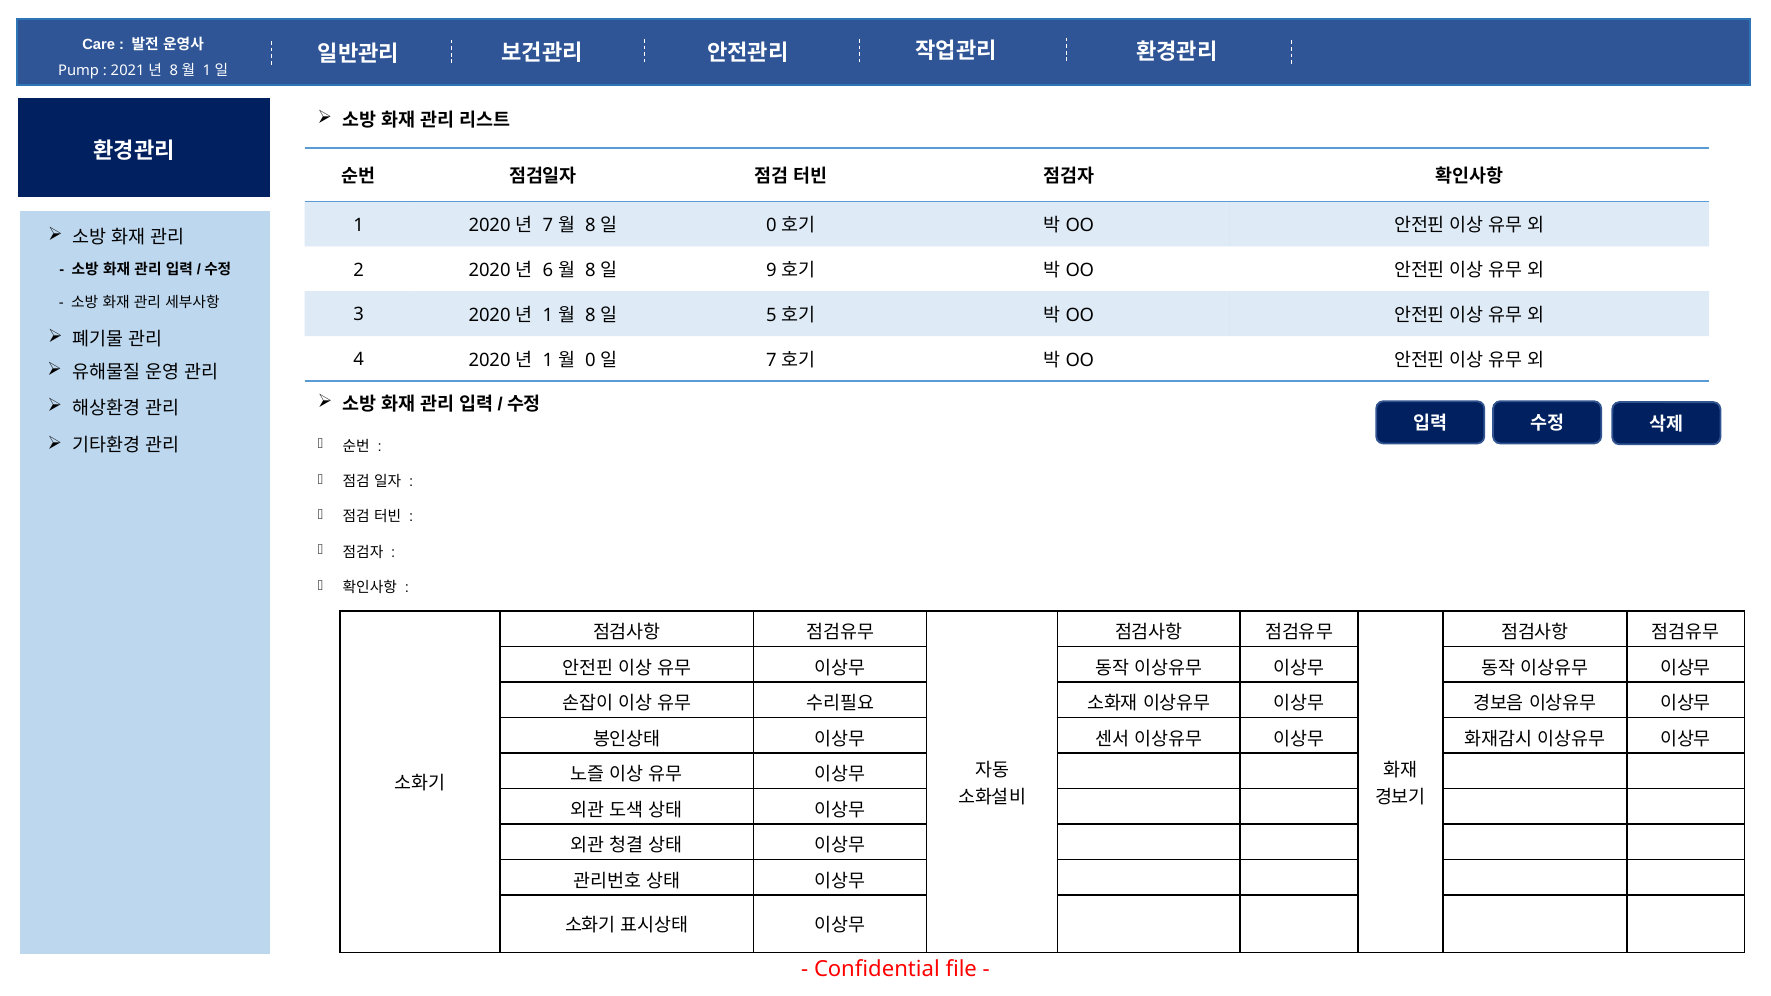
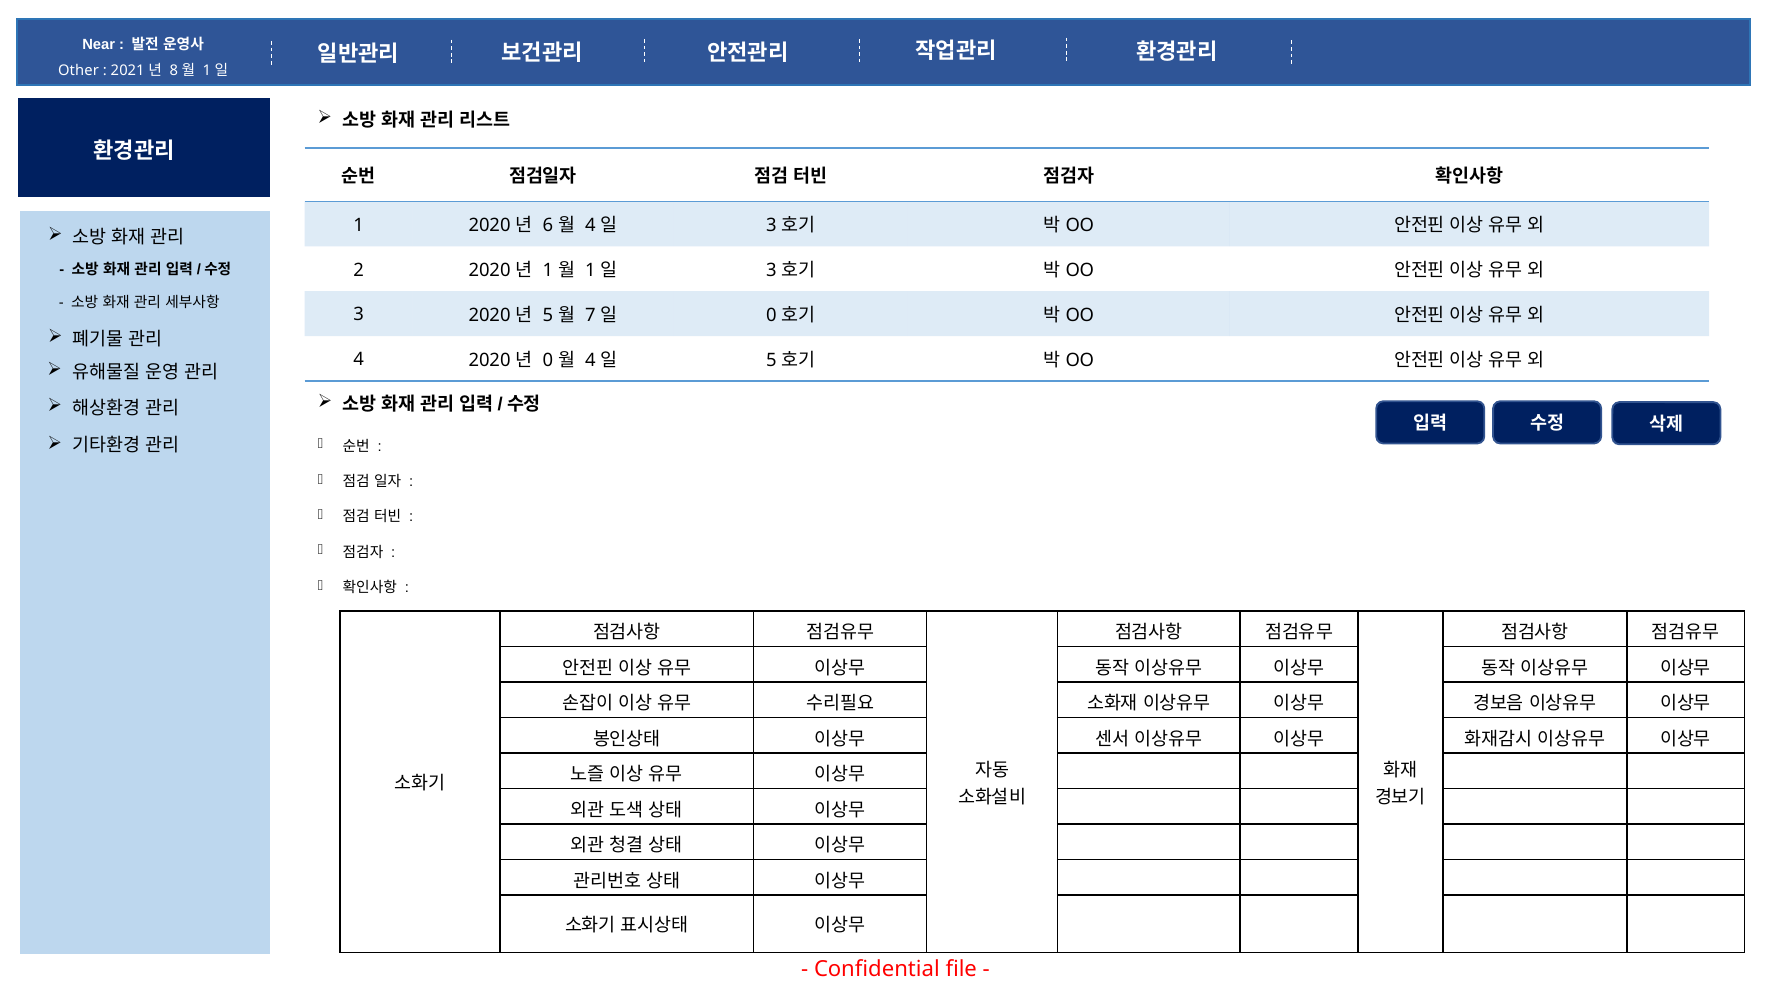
Care: Care -> Near
Pump: Pump -> Other
7 at (548, 226): 7 -> 6
8 at (590, 226): 8 -> 4
0 at (771, 226): 0 -> 3
6 at (548, 271): 6 -> 1
8 at (590, 271): 8 -> 1
9 at (771, 271): 9 -> 3
1 at (548, 316): 1 -> 5
8 at (590, 316): 8 -> 7
5 at (771, 316): 5 -> 0
1 at (548, 360): 1 -> 0
0 at (590, 360): 0 -> 4
7 at (771, 360): 7 -> 5
